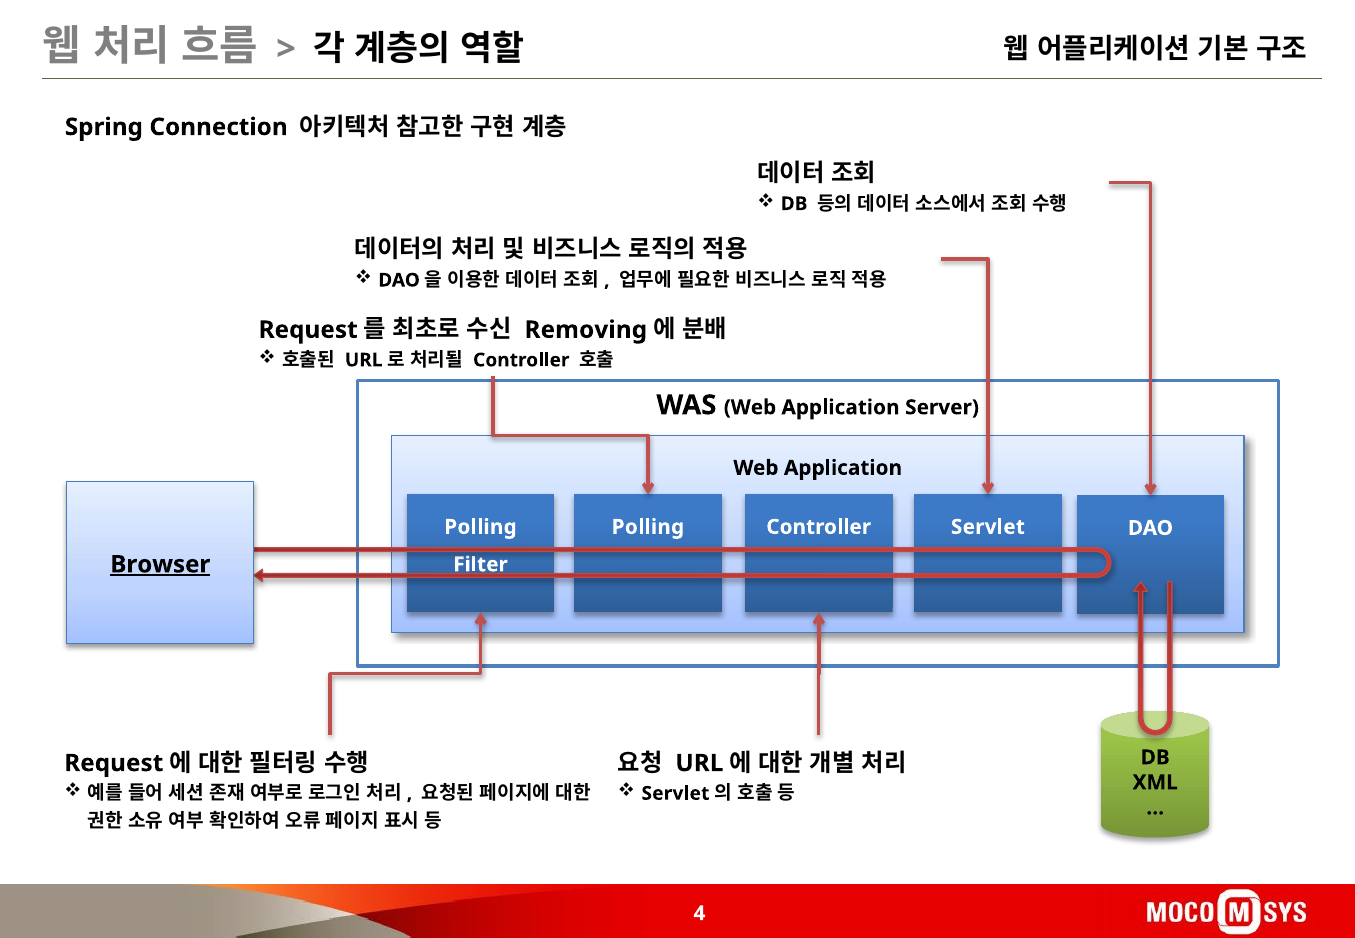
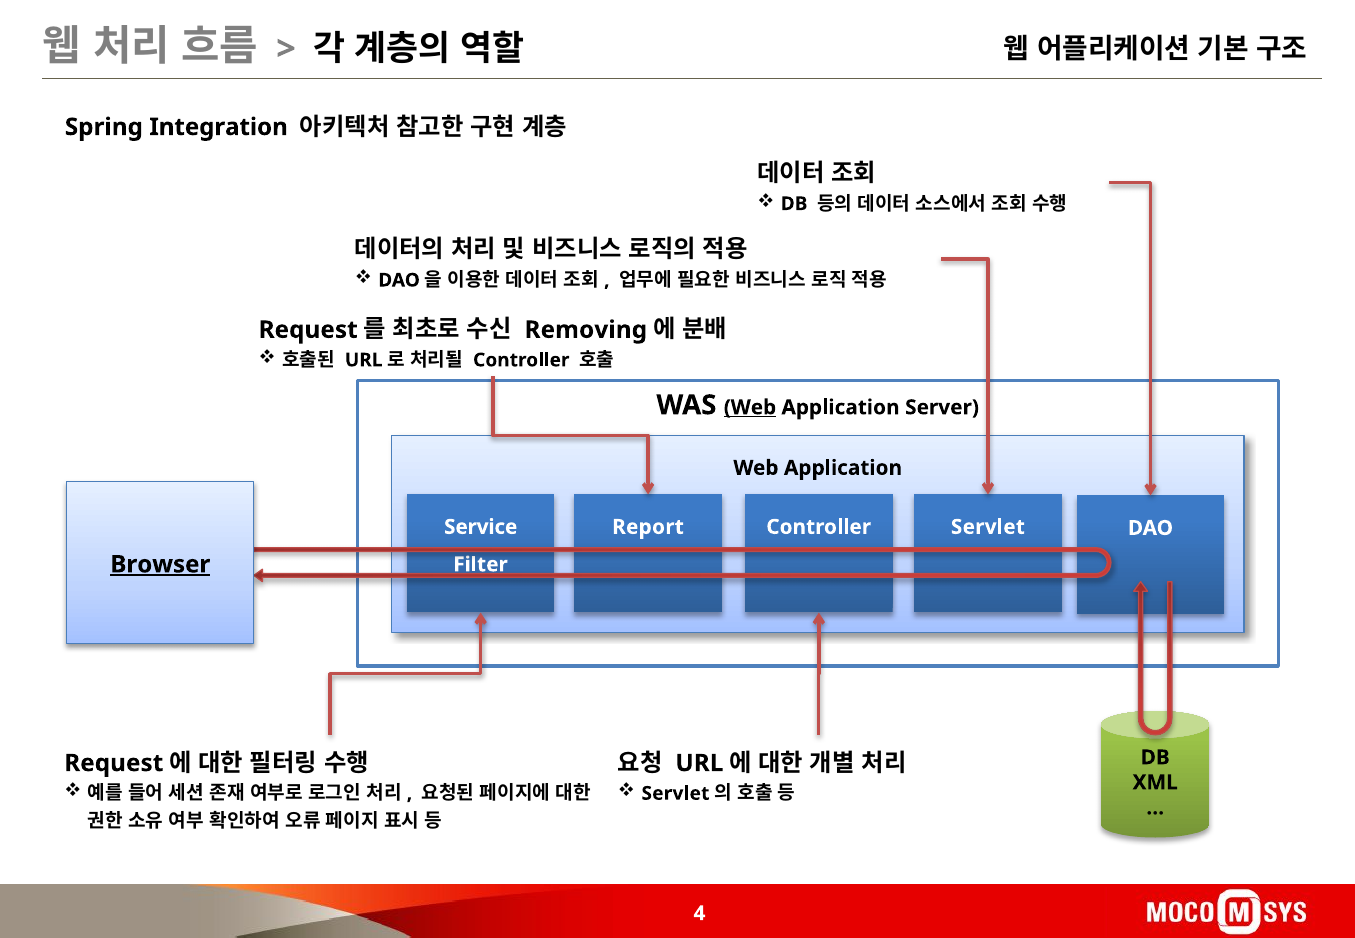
Connection: Connection -> Integration
Web at (750, 408) underline: none -> present
Polling at (481, 527): Polling -> Service
Polling at (648, 527): Polling -> Report
